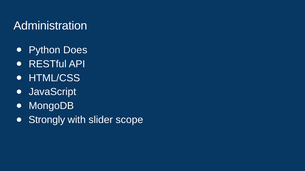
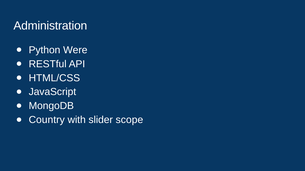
Does: Does -> Were
Strongly: Strongly -> Country
